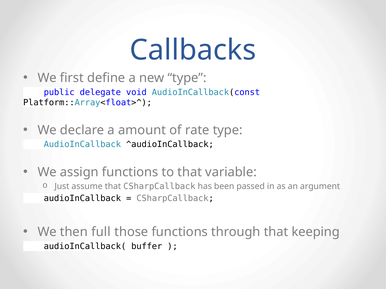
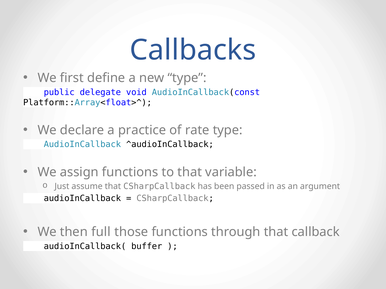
amount: amount -> practice
keeping: keeping -> callback
